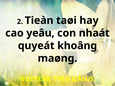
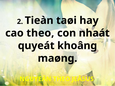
cao yeâu: yeâu -> theo
